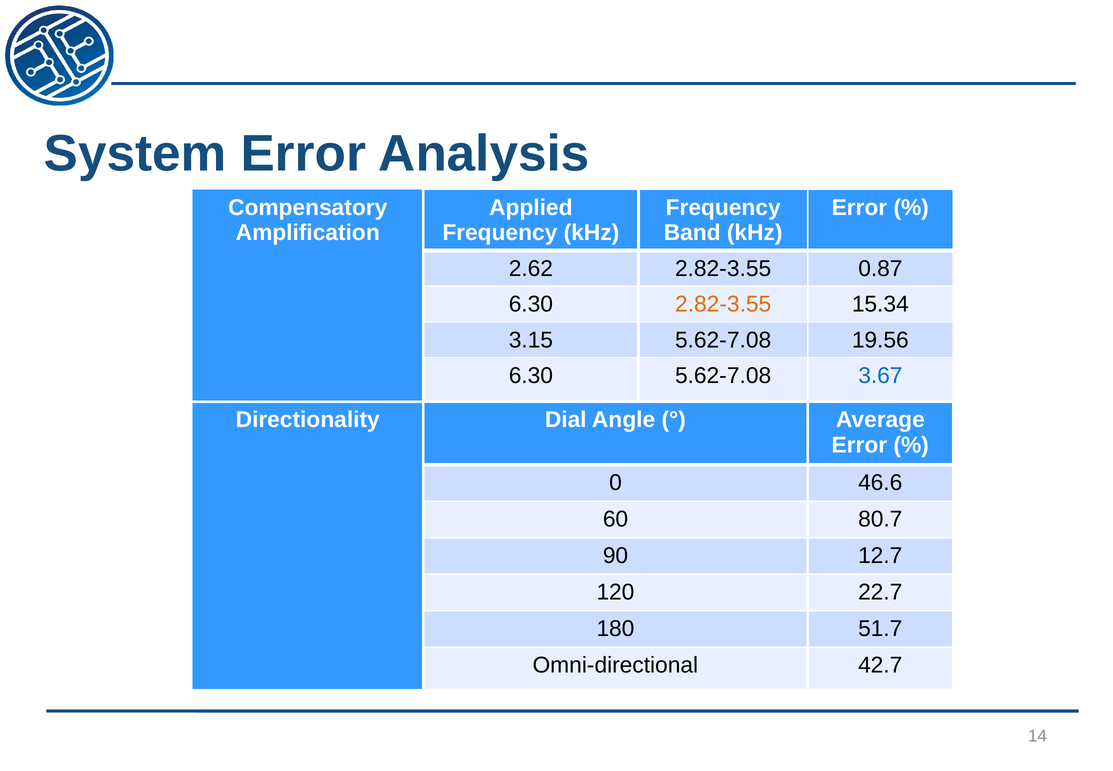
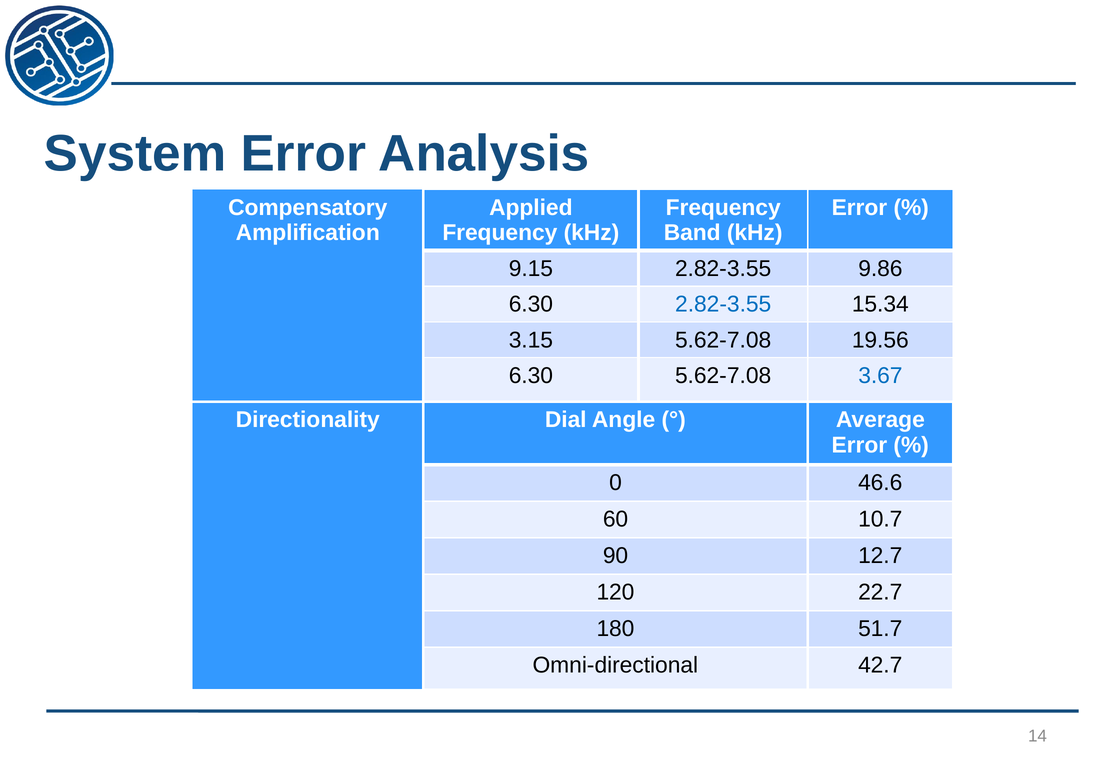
2.62: 2.62 -> 9.15
0.87: 0.87 -> 9.86
2.82-3.55 at (723, 304) colour: orange -> blue
80.7: 80.7 -> 10.7
